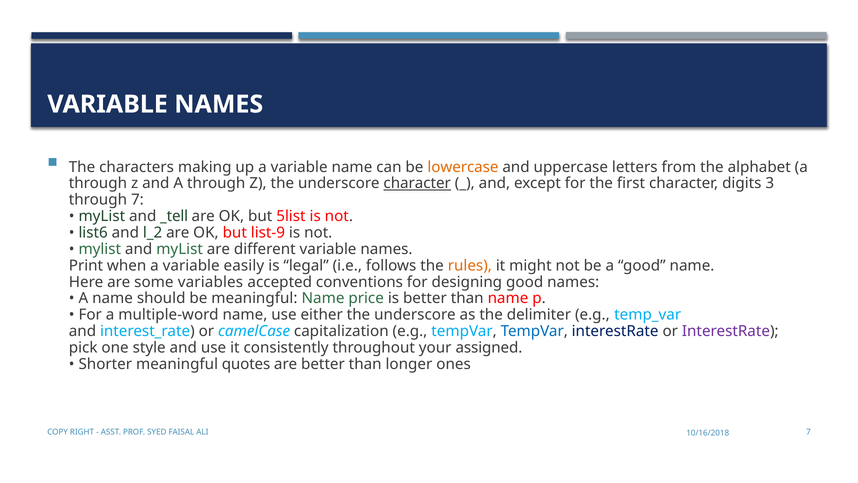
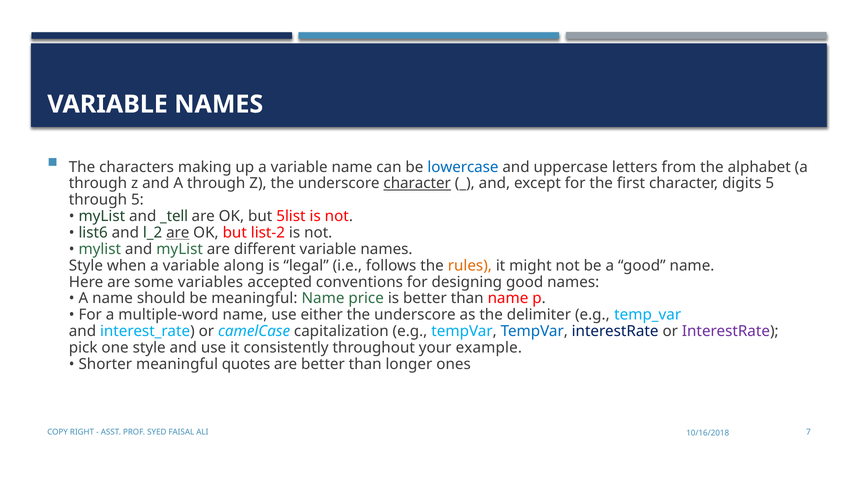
lowercase colour: orange -> blue
digits 3: 3 -> 5
through 7: 7 -> 5
are at (178, 233) underline: none -> present
list-9: list-9 -> list-2
Print at (86, 265): Print -> Style
easily: easily -> along
assigned: assigned -> example
